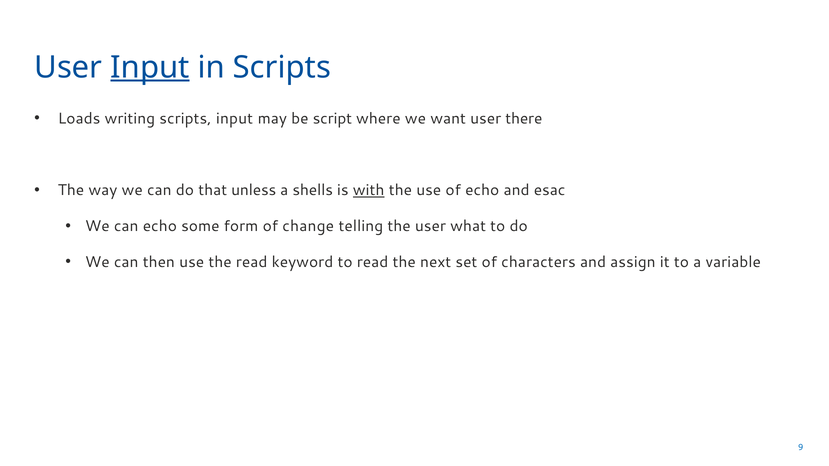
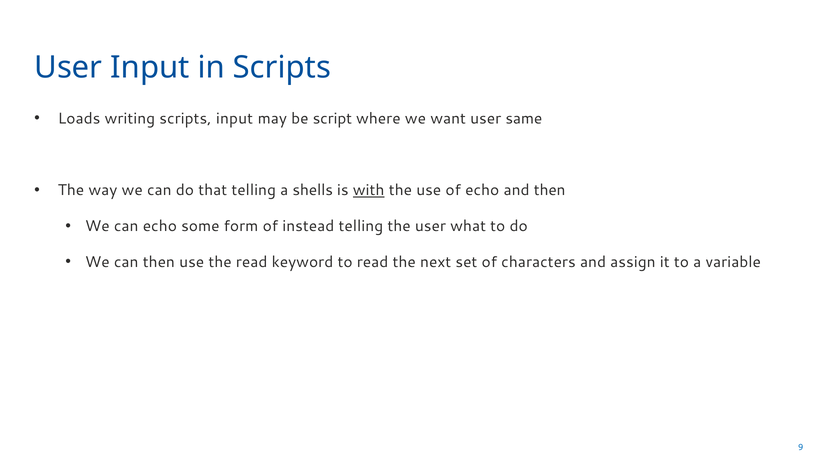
Input at (150, 67) underline: present -> none
there: there -> same
that unless: unless -> telling
and esac: esac -> then
change: change -> instead
